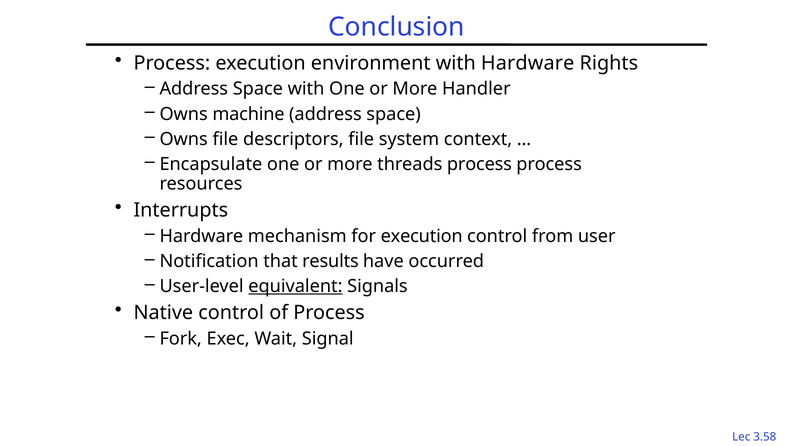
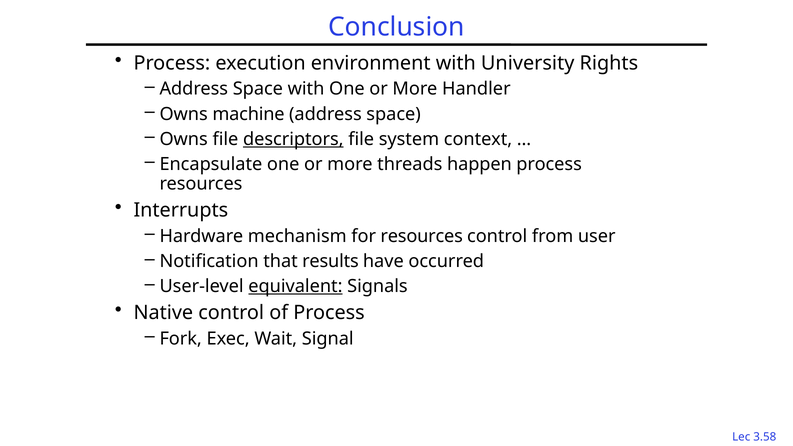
with Hardware: Hardware -> University
descriptors underline: none -> present
threads process: process -> happen
for execution: execution -> resources
